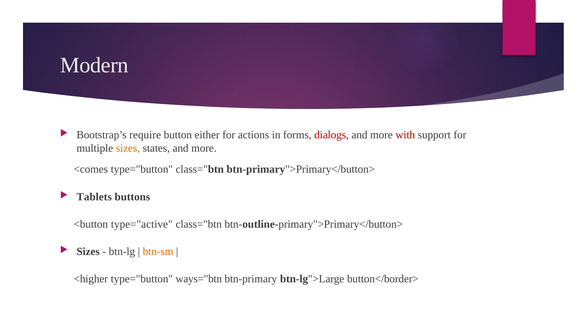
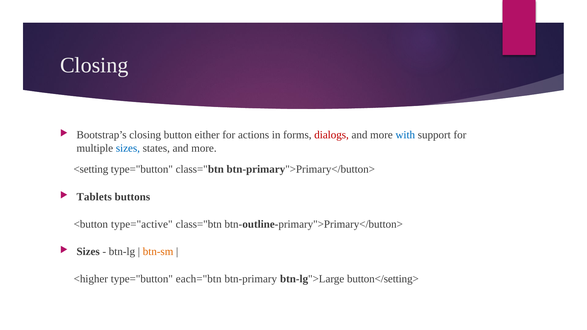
Modern at (94, 65): Modern -> Closing
Bootstrap’s require: require -> closing
with colour: red -> blue
sizes at (128, 148) colour: orange -> blue
<comes: <comes -> <setting
ways="btn: ways="btn -> each="btn
button</border>: button</border> -> button</setting>
